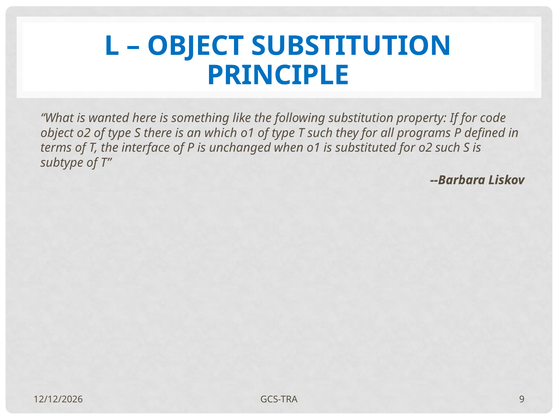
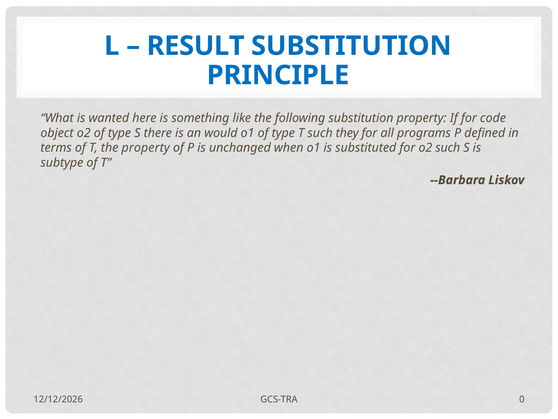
OBJECT at (195, 46): OBJECT -> RESULT
which: which -> would
the interface: interface -> property
9: 9 -> 0
